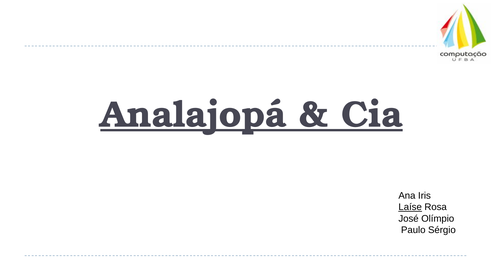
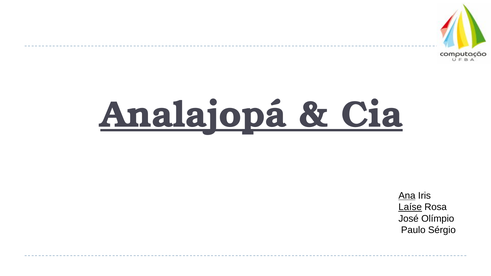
Ana underline: none -> present
